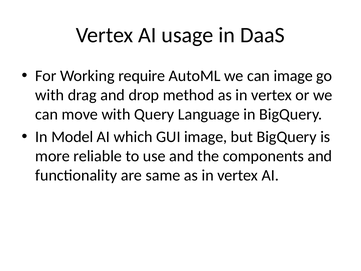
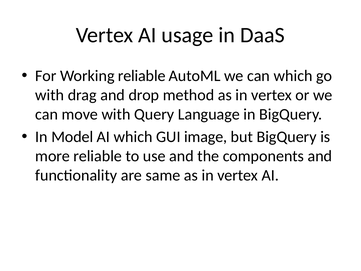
Working require: require -> reliable
can image: image -> which
